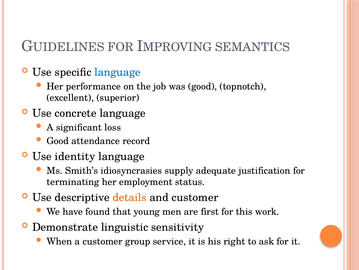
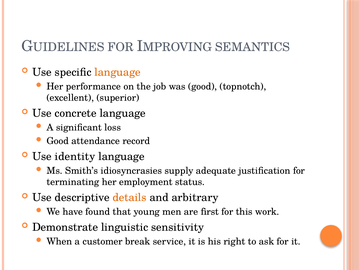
language at (118, 72) colour: blue -> orange
and customer: customer -> arbitrary
group: group -> break
